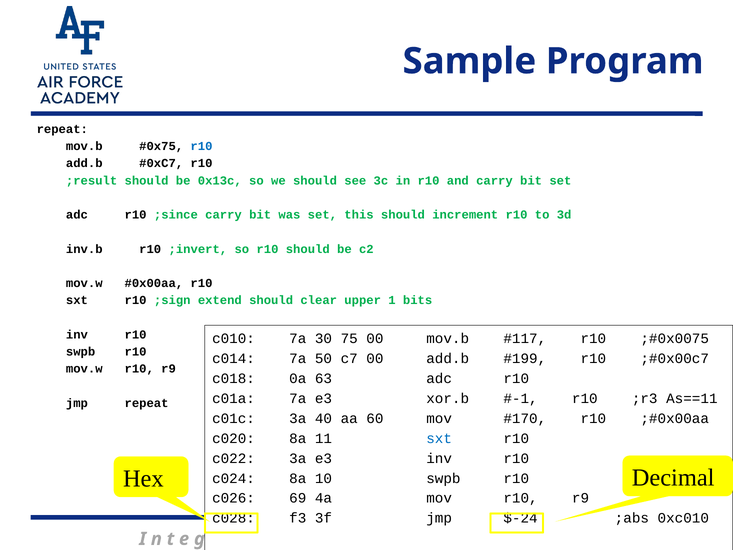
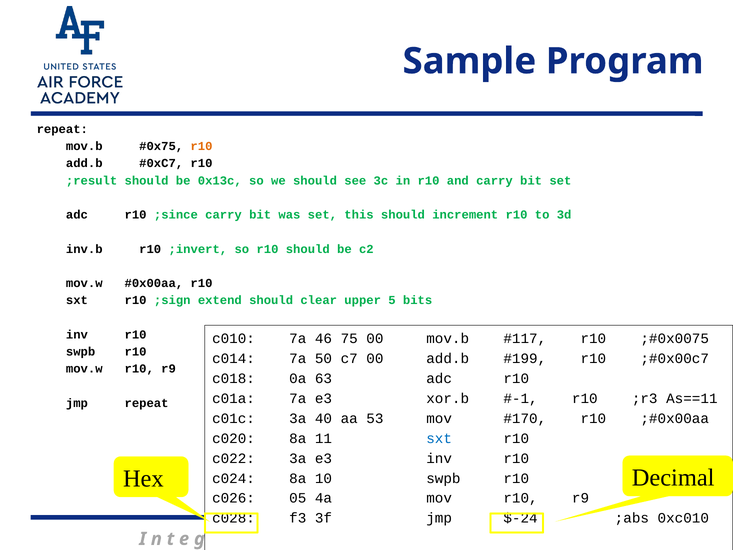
r10 at (201, 146) colour: blue -> orange
1: 1 -> 5
30: 30 -> 46
60: 60 -> 53
69: 69 -> 05
